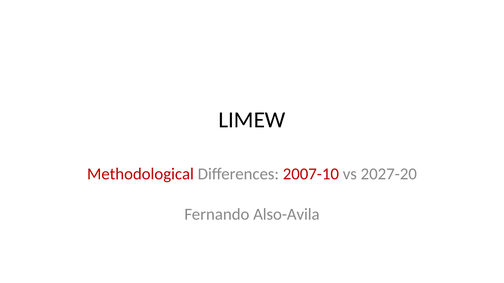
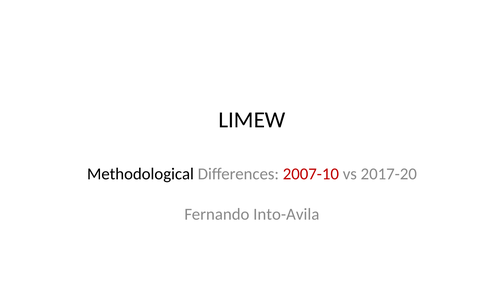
Methodological colour: red -> black
2027-20: 2027-20 -> 2017-20
Also-Avila: Also-Avila -> Into-Avila
